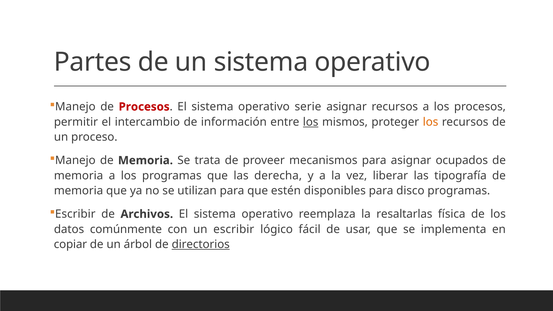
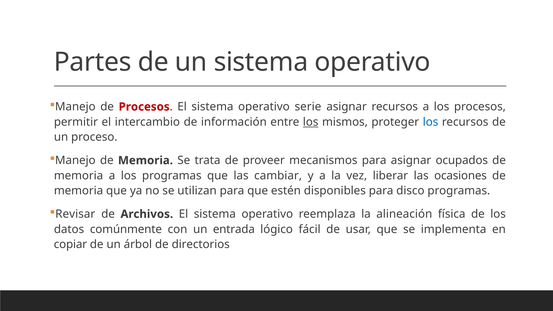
los at (431, 122) colour: orange -> blue
derecha: derecha -> cambiar
tipografía: tipografía -> ocasiones
Escribir at (75, 214): Escribir -> Revisar
resaltarlas: resaltarlas -> alineación
un escribir: escribir -> entrada
directorios underline: present -> none
